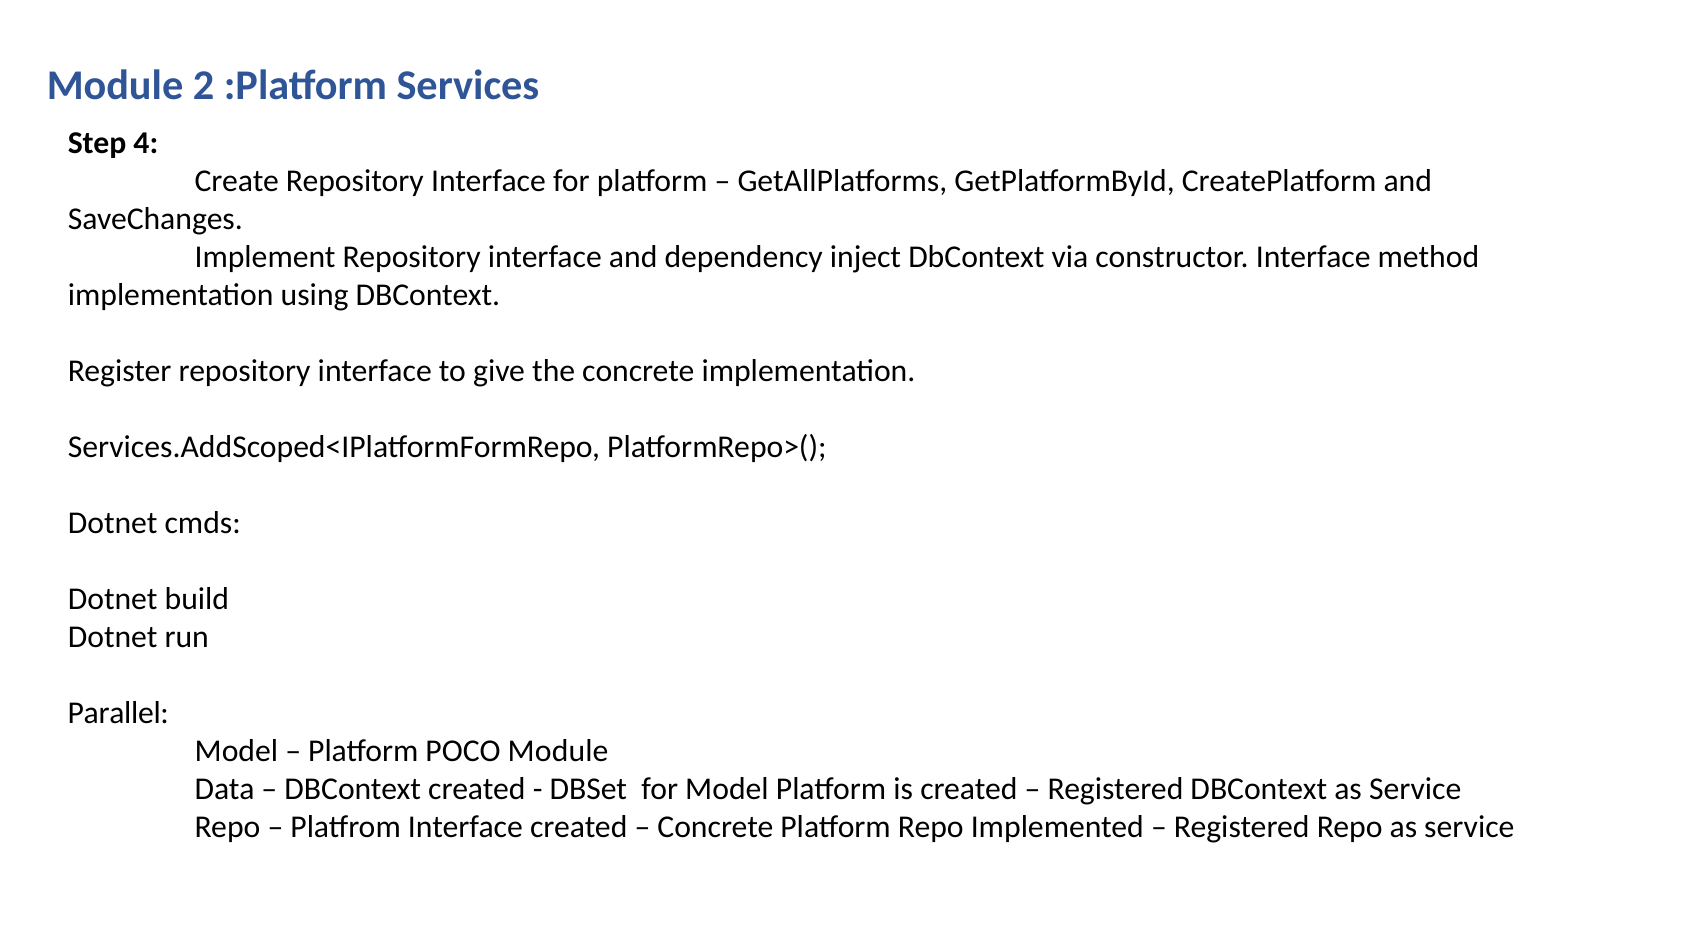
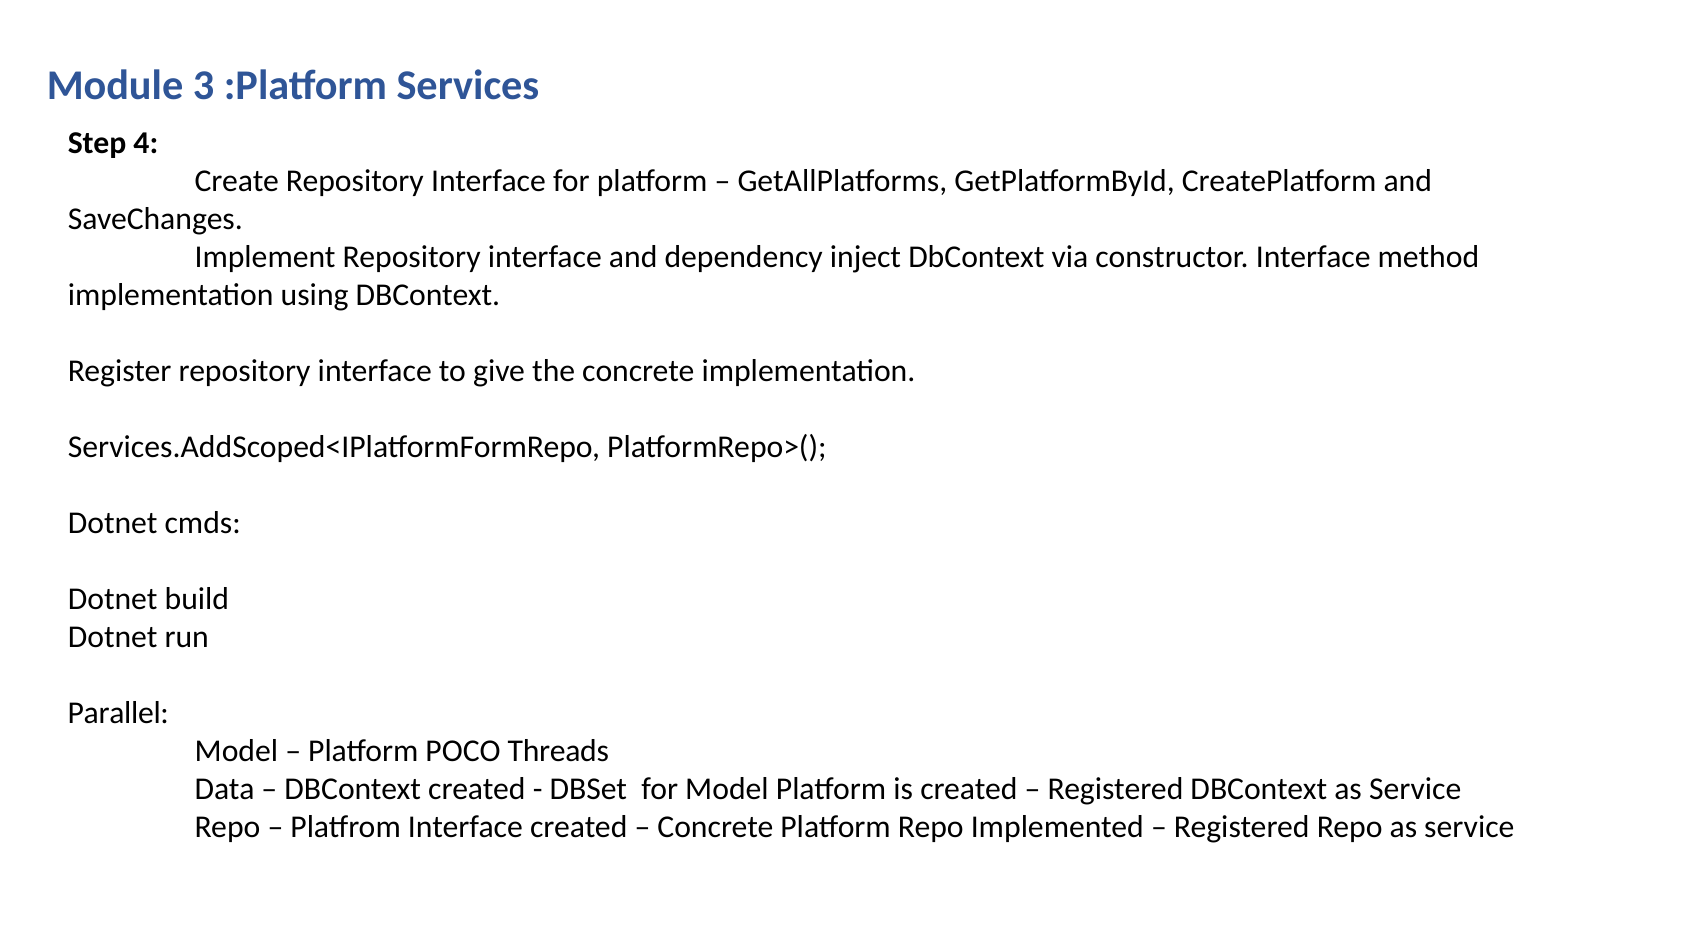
2: 2 -> 3
POCO Module: Module -> Threads
